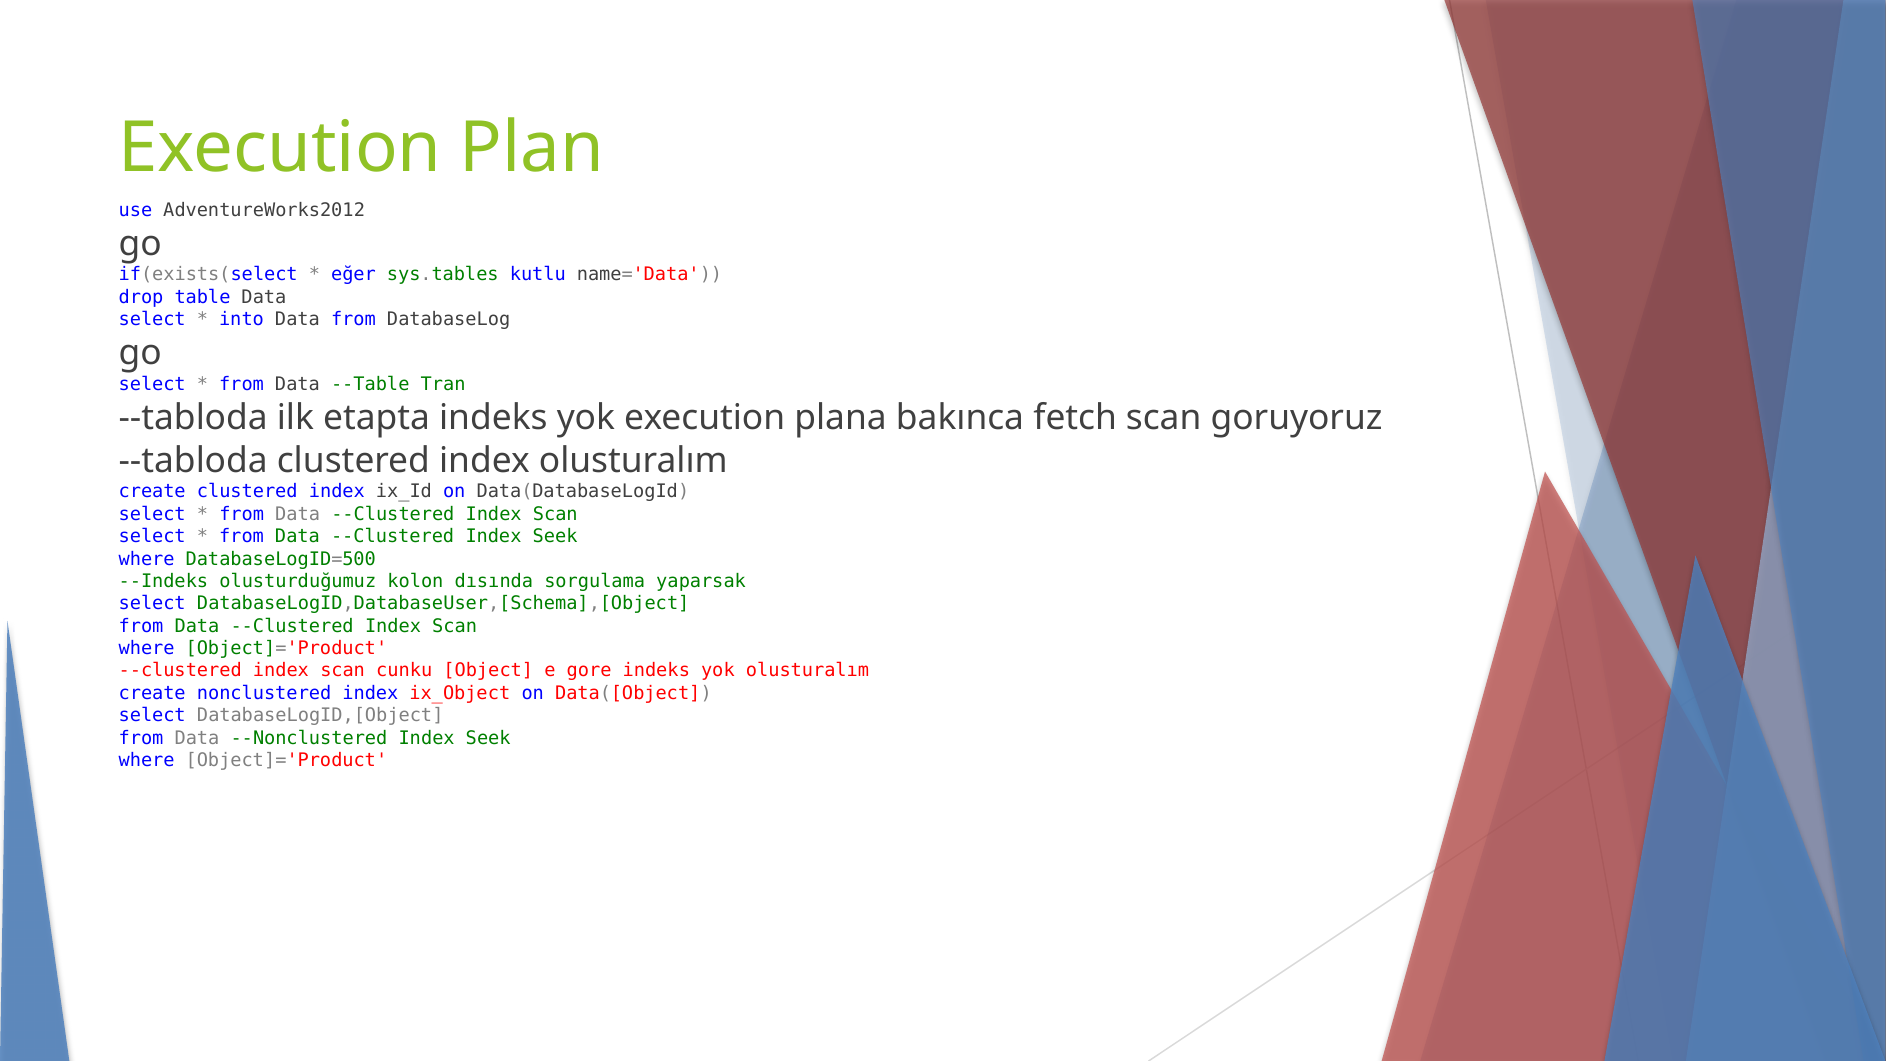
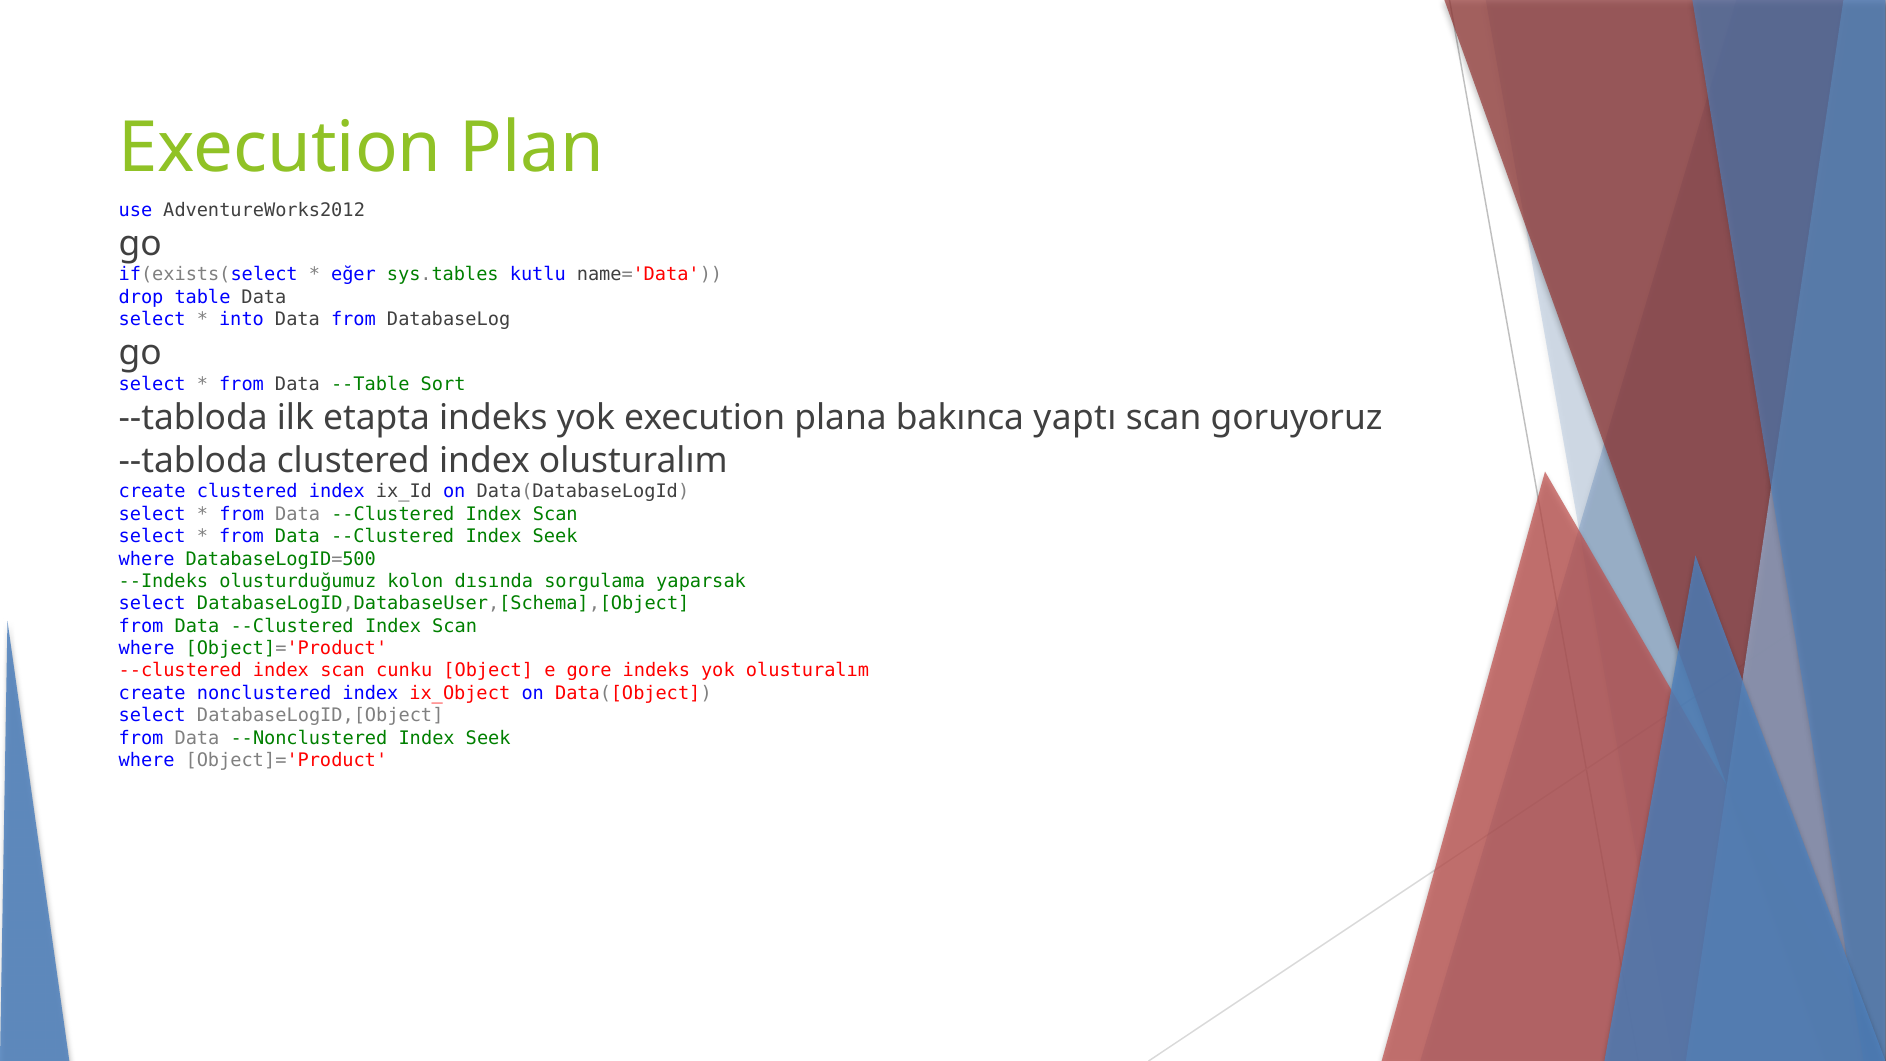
Tran: Tran -> Sort
fetch: fetch -> yaptı
